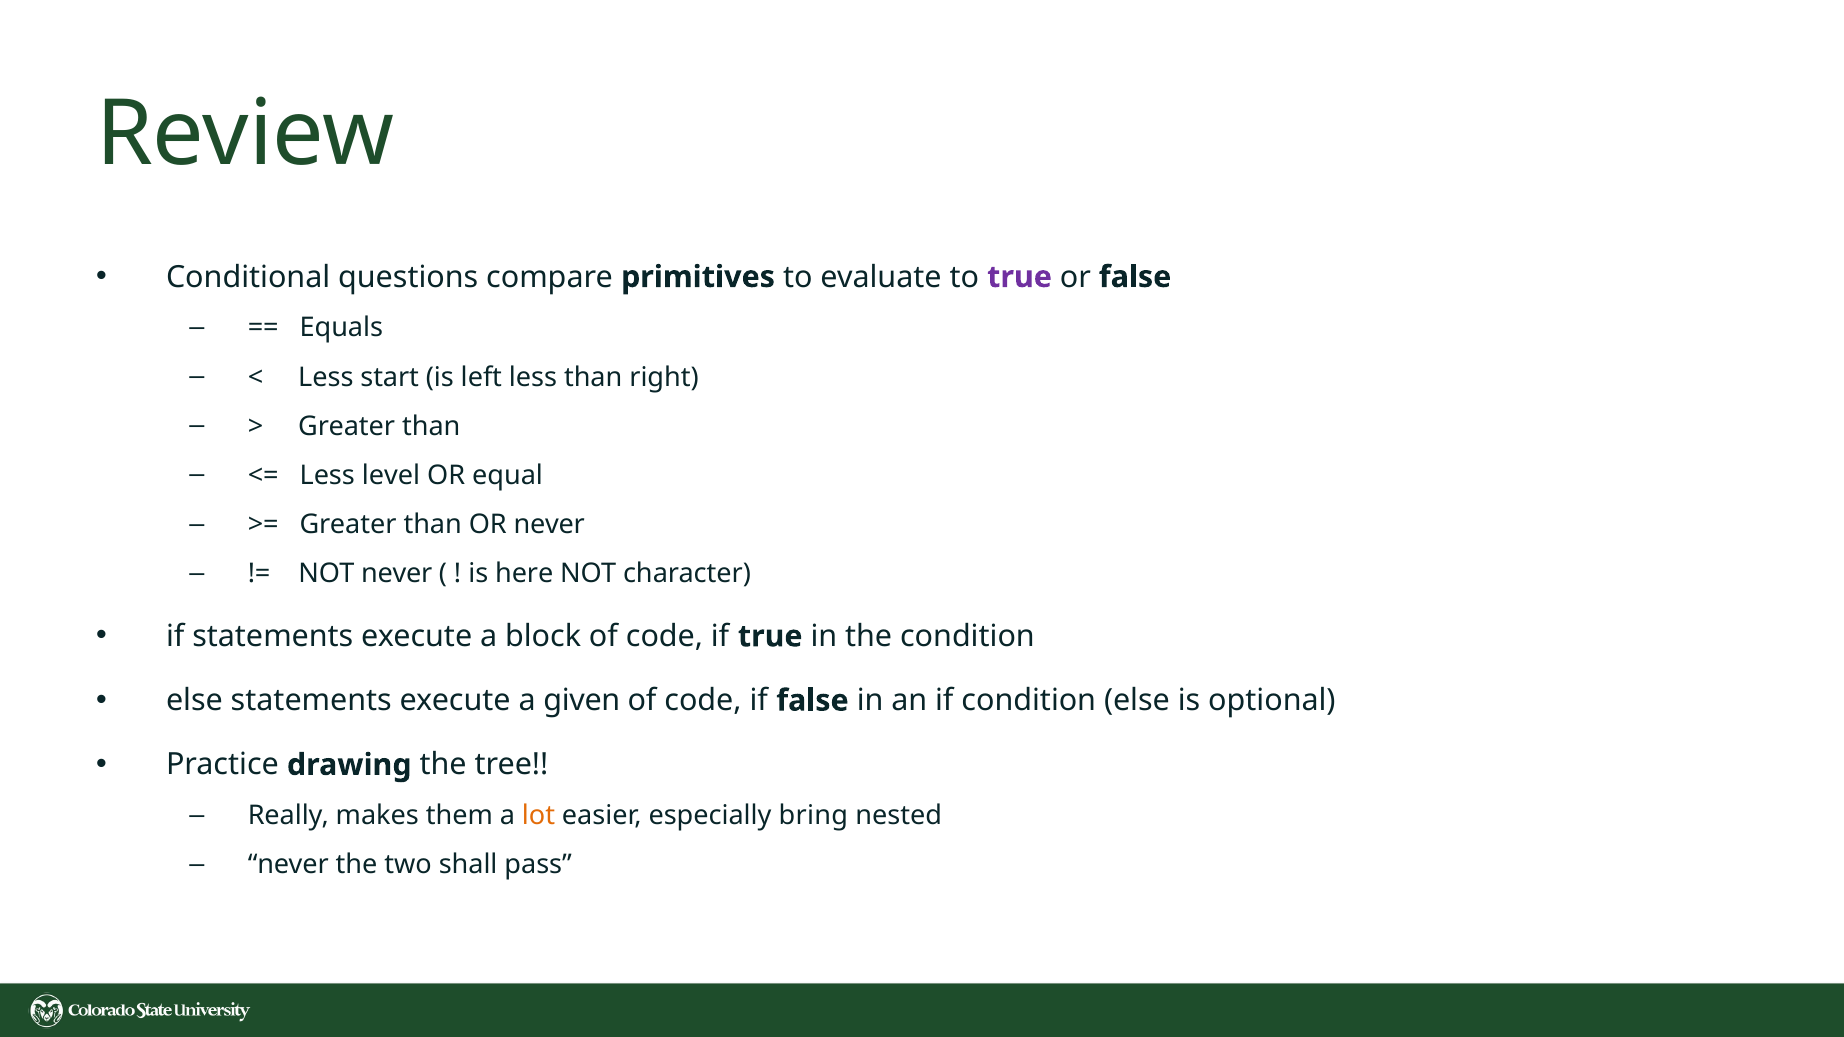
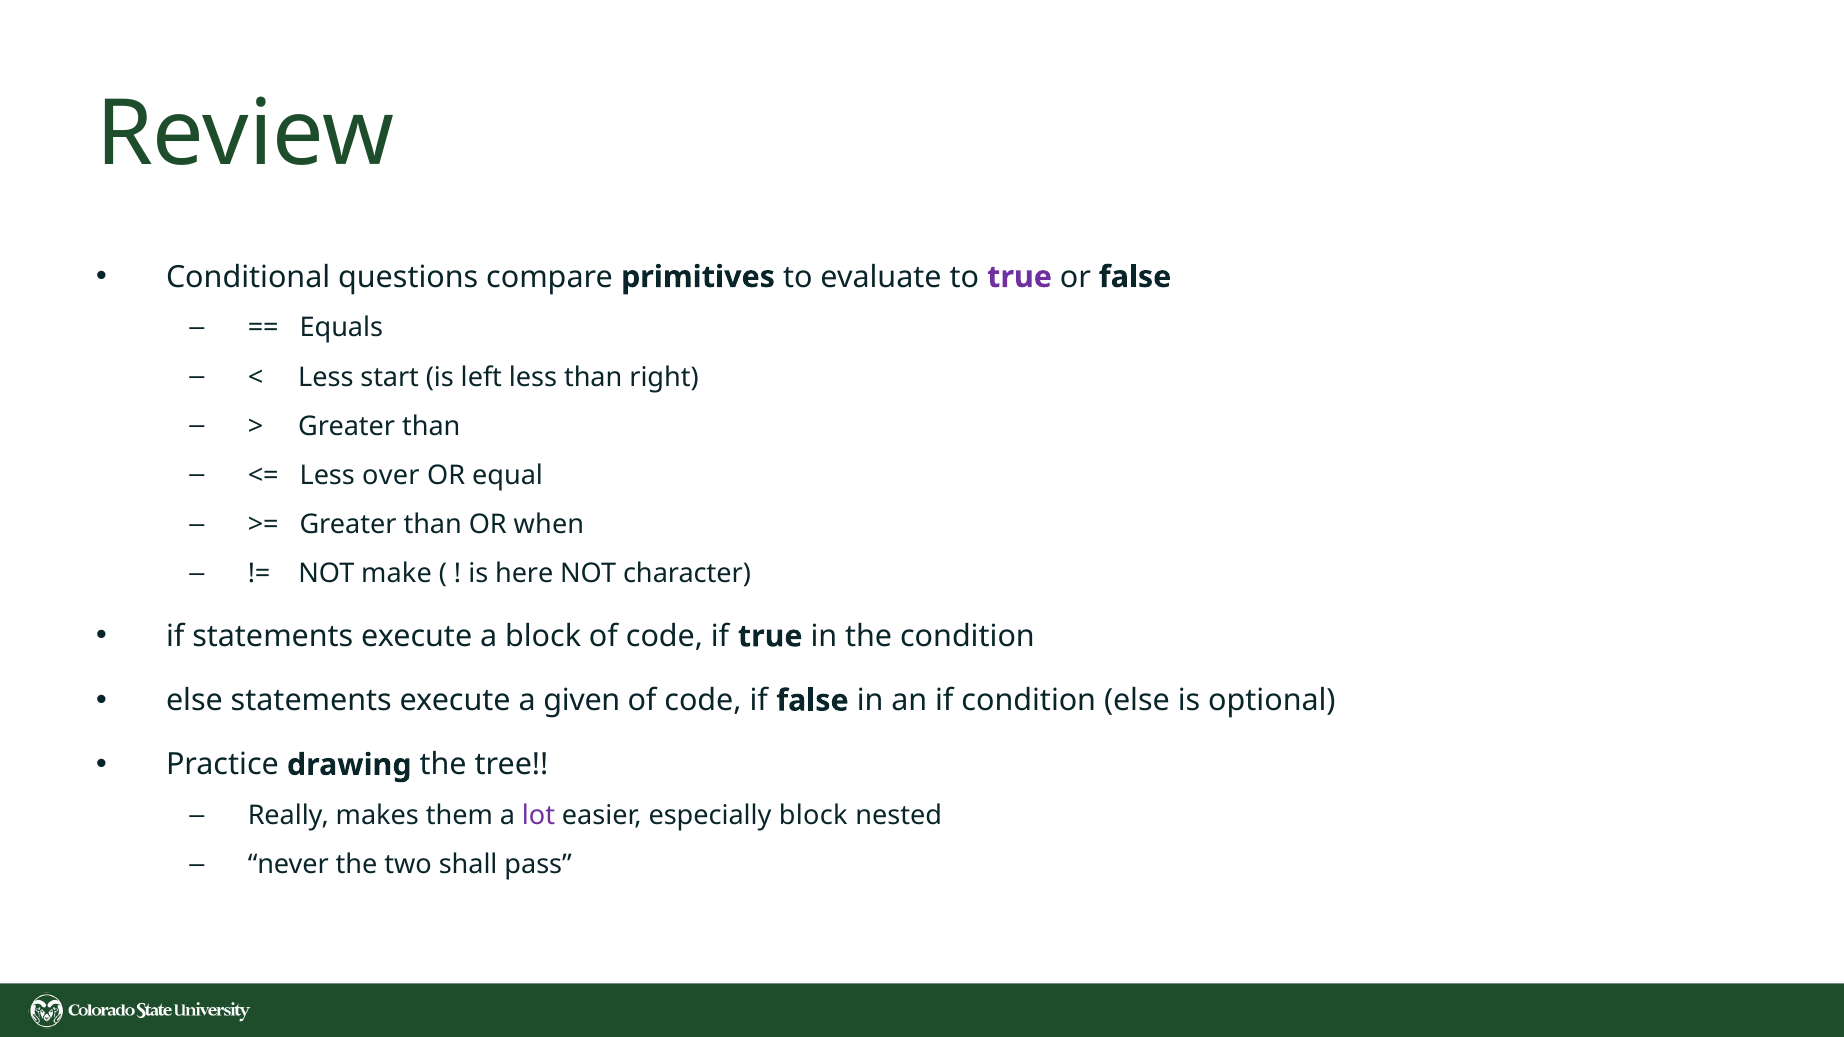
level: level -> over
OR never: never -> when
NOT never: never -> make
lot colour: orange -> purple
especially bring: bring -> block
